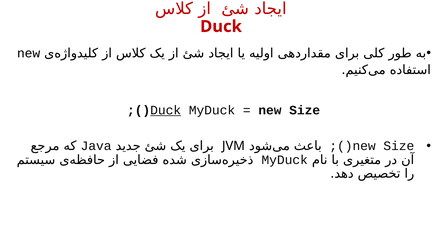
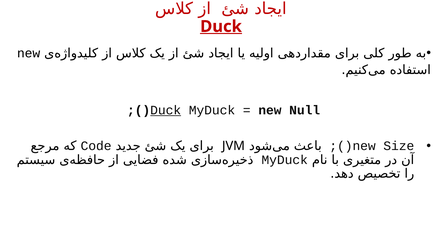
Duck at (221, 27) underline: none -> present
Size at (305, 110): Size -> Null
Java: Java -> Code
